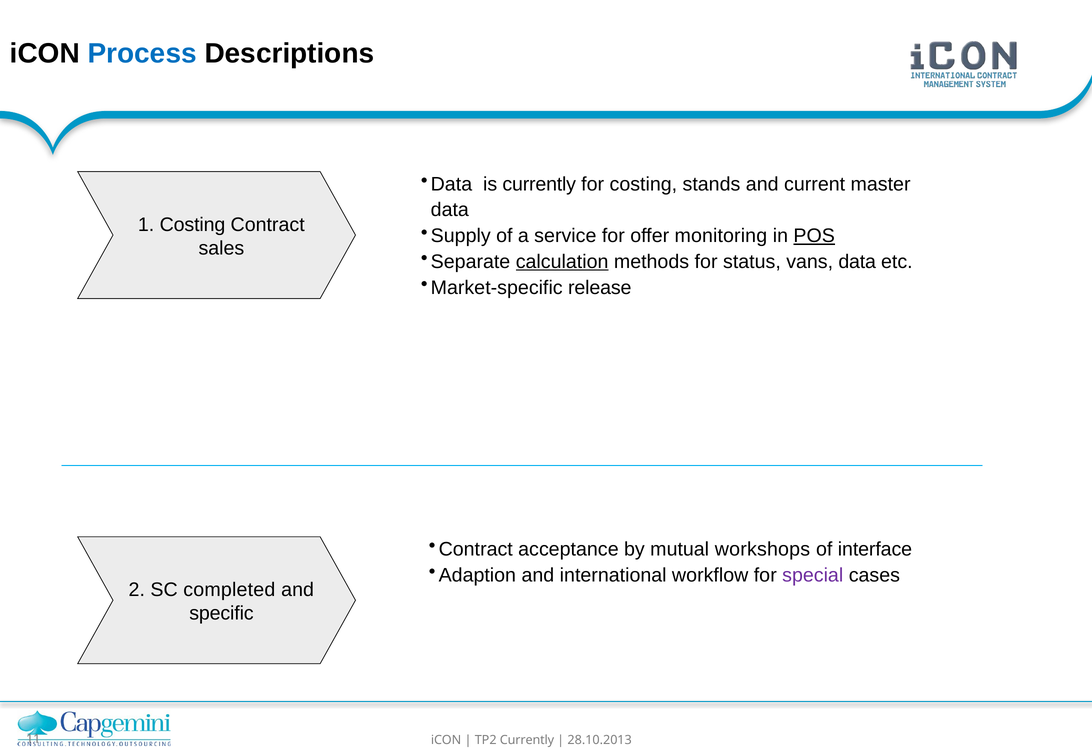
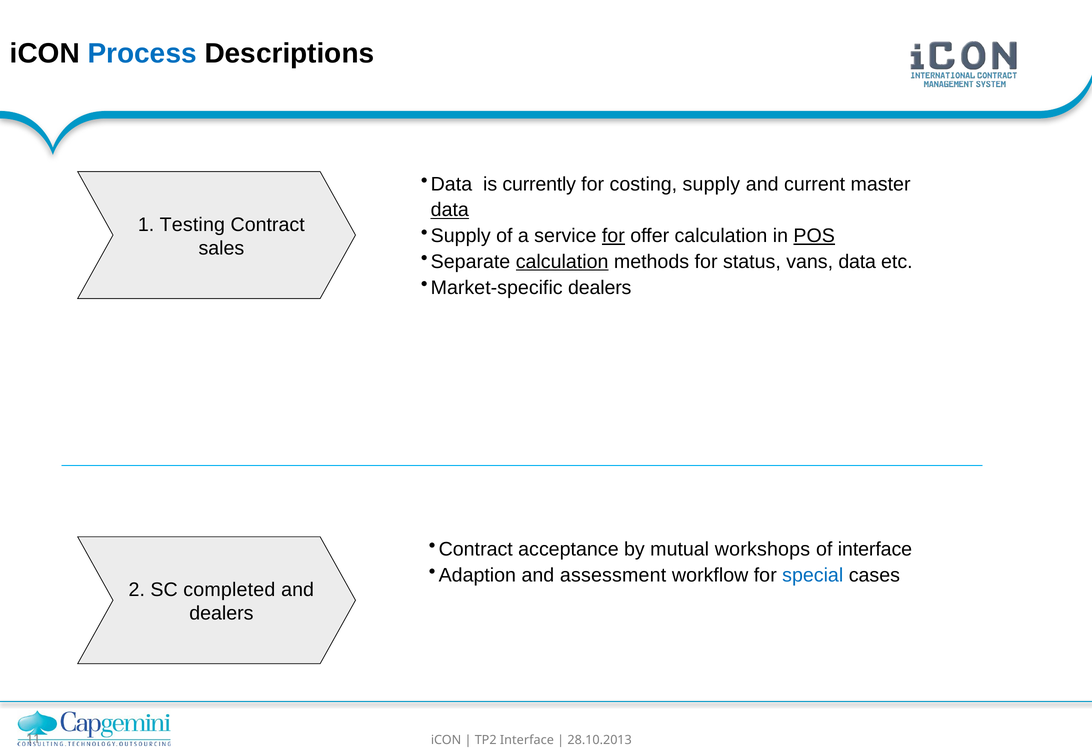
costing stands: stands -> supply
data at (450, 210) underline: none -> present
1 Costing: Costing -> Testing
for at (613, 236) underline: none -> present
offer monitoring: monitoring -> calculation
Market-specific release: release -> dealers
international: international -> assessment
special colour: purple -> blue
specific at (221, 613): specific -> dealers
TP2 Currently: Currently -> Interface
